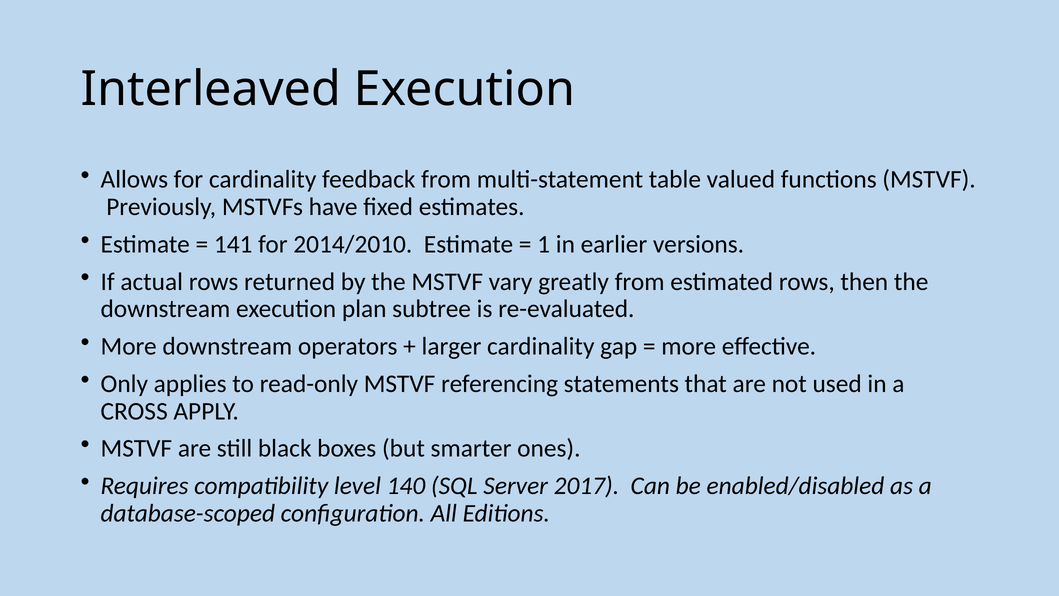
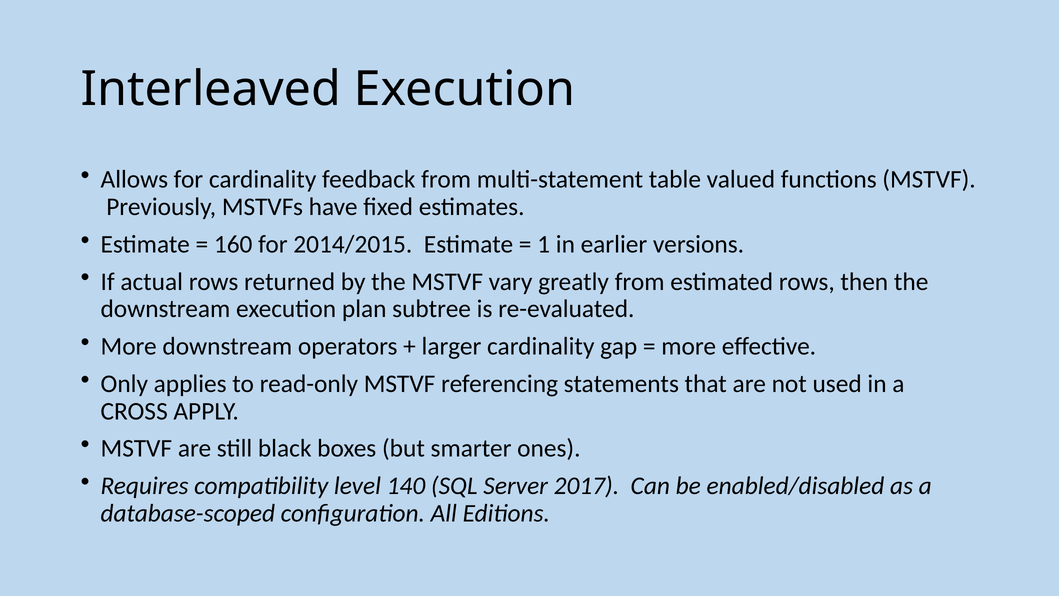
141: 141 -> 160
2014/2010: 2014/2010 -> 2014/2015
